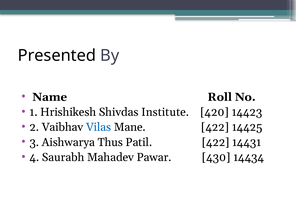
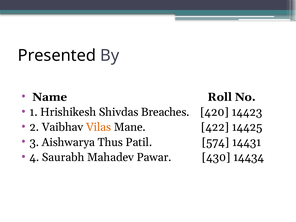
Institute: Institute -> Breaches
Vilas colour: blue -> orange
Patil 422: 422 -> 574
